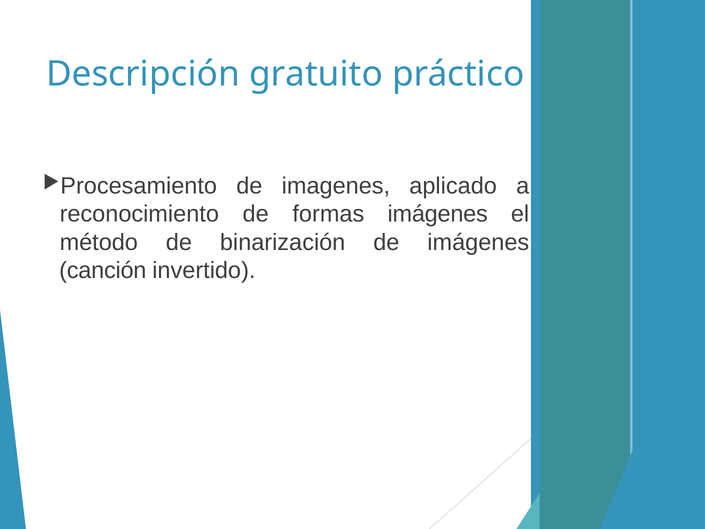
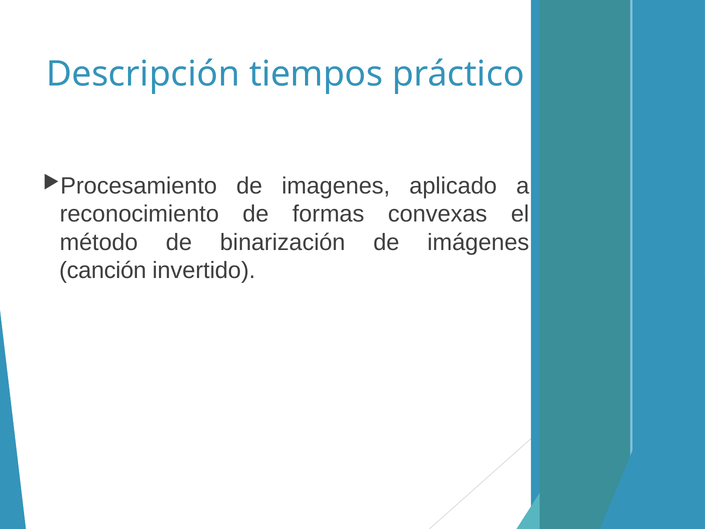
gratuito: gratuito -> tiempos
formas imágenes: imágenes -> convexas
